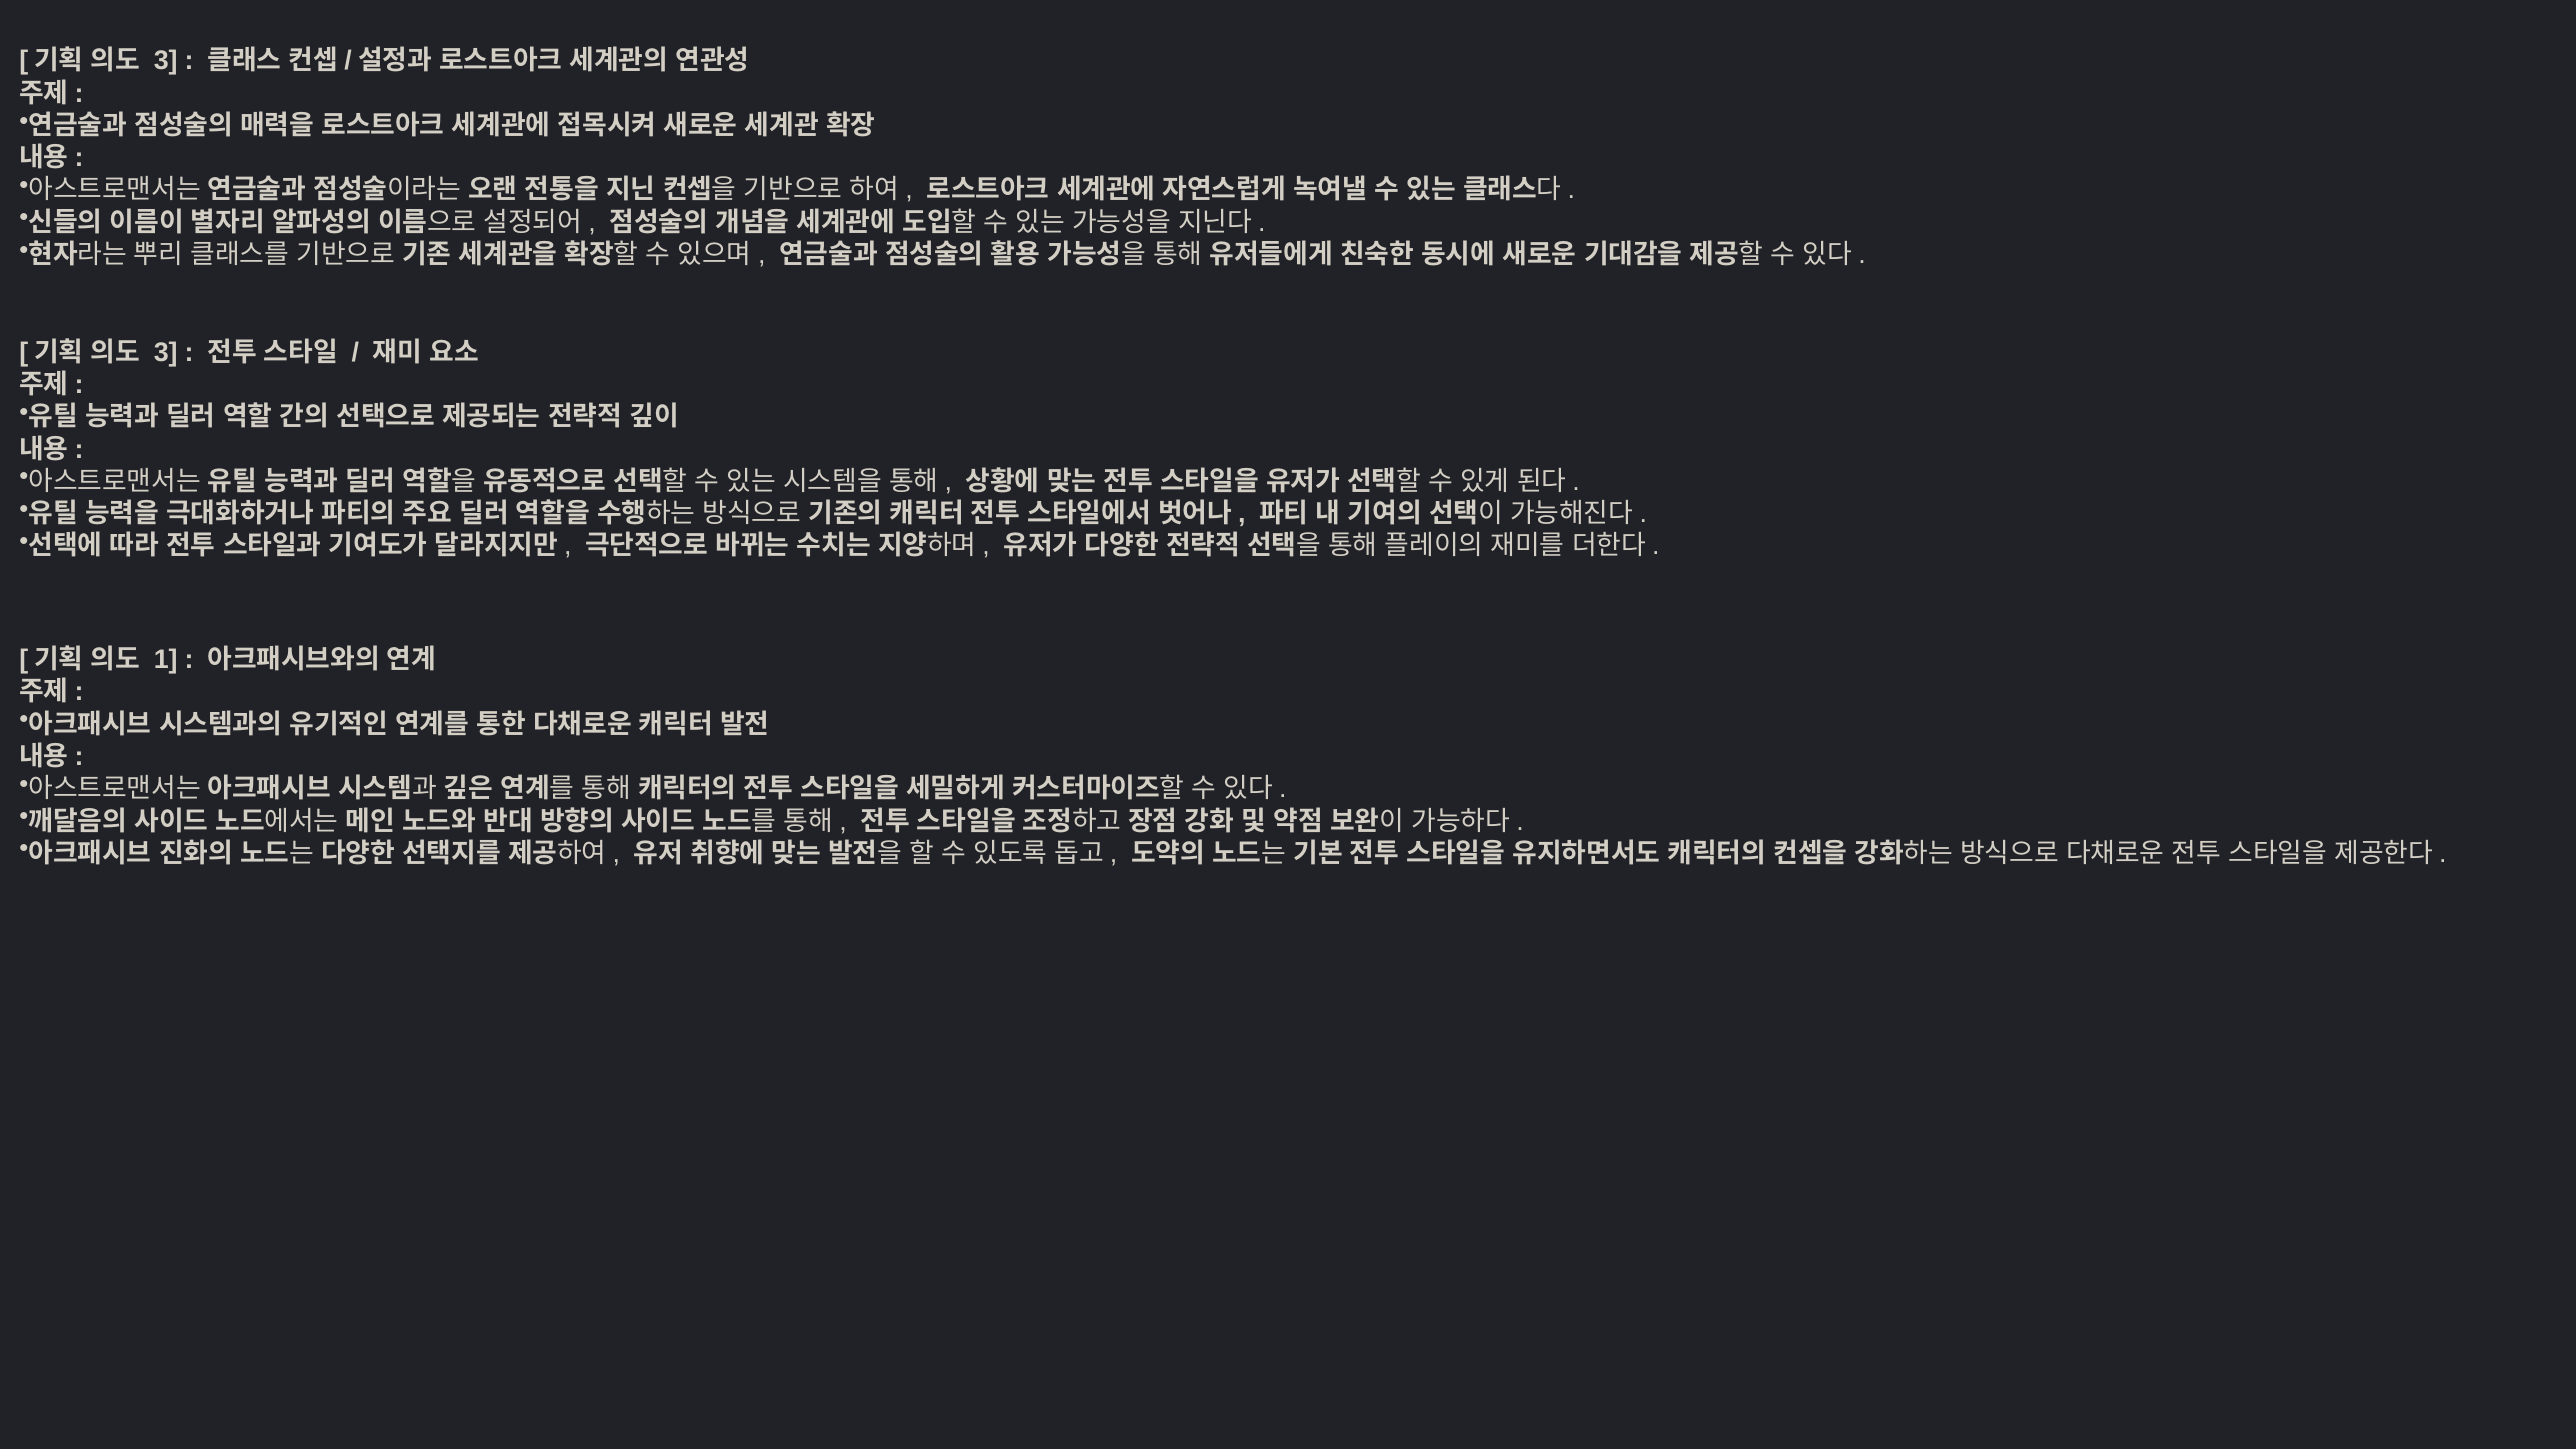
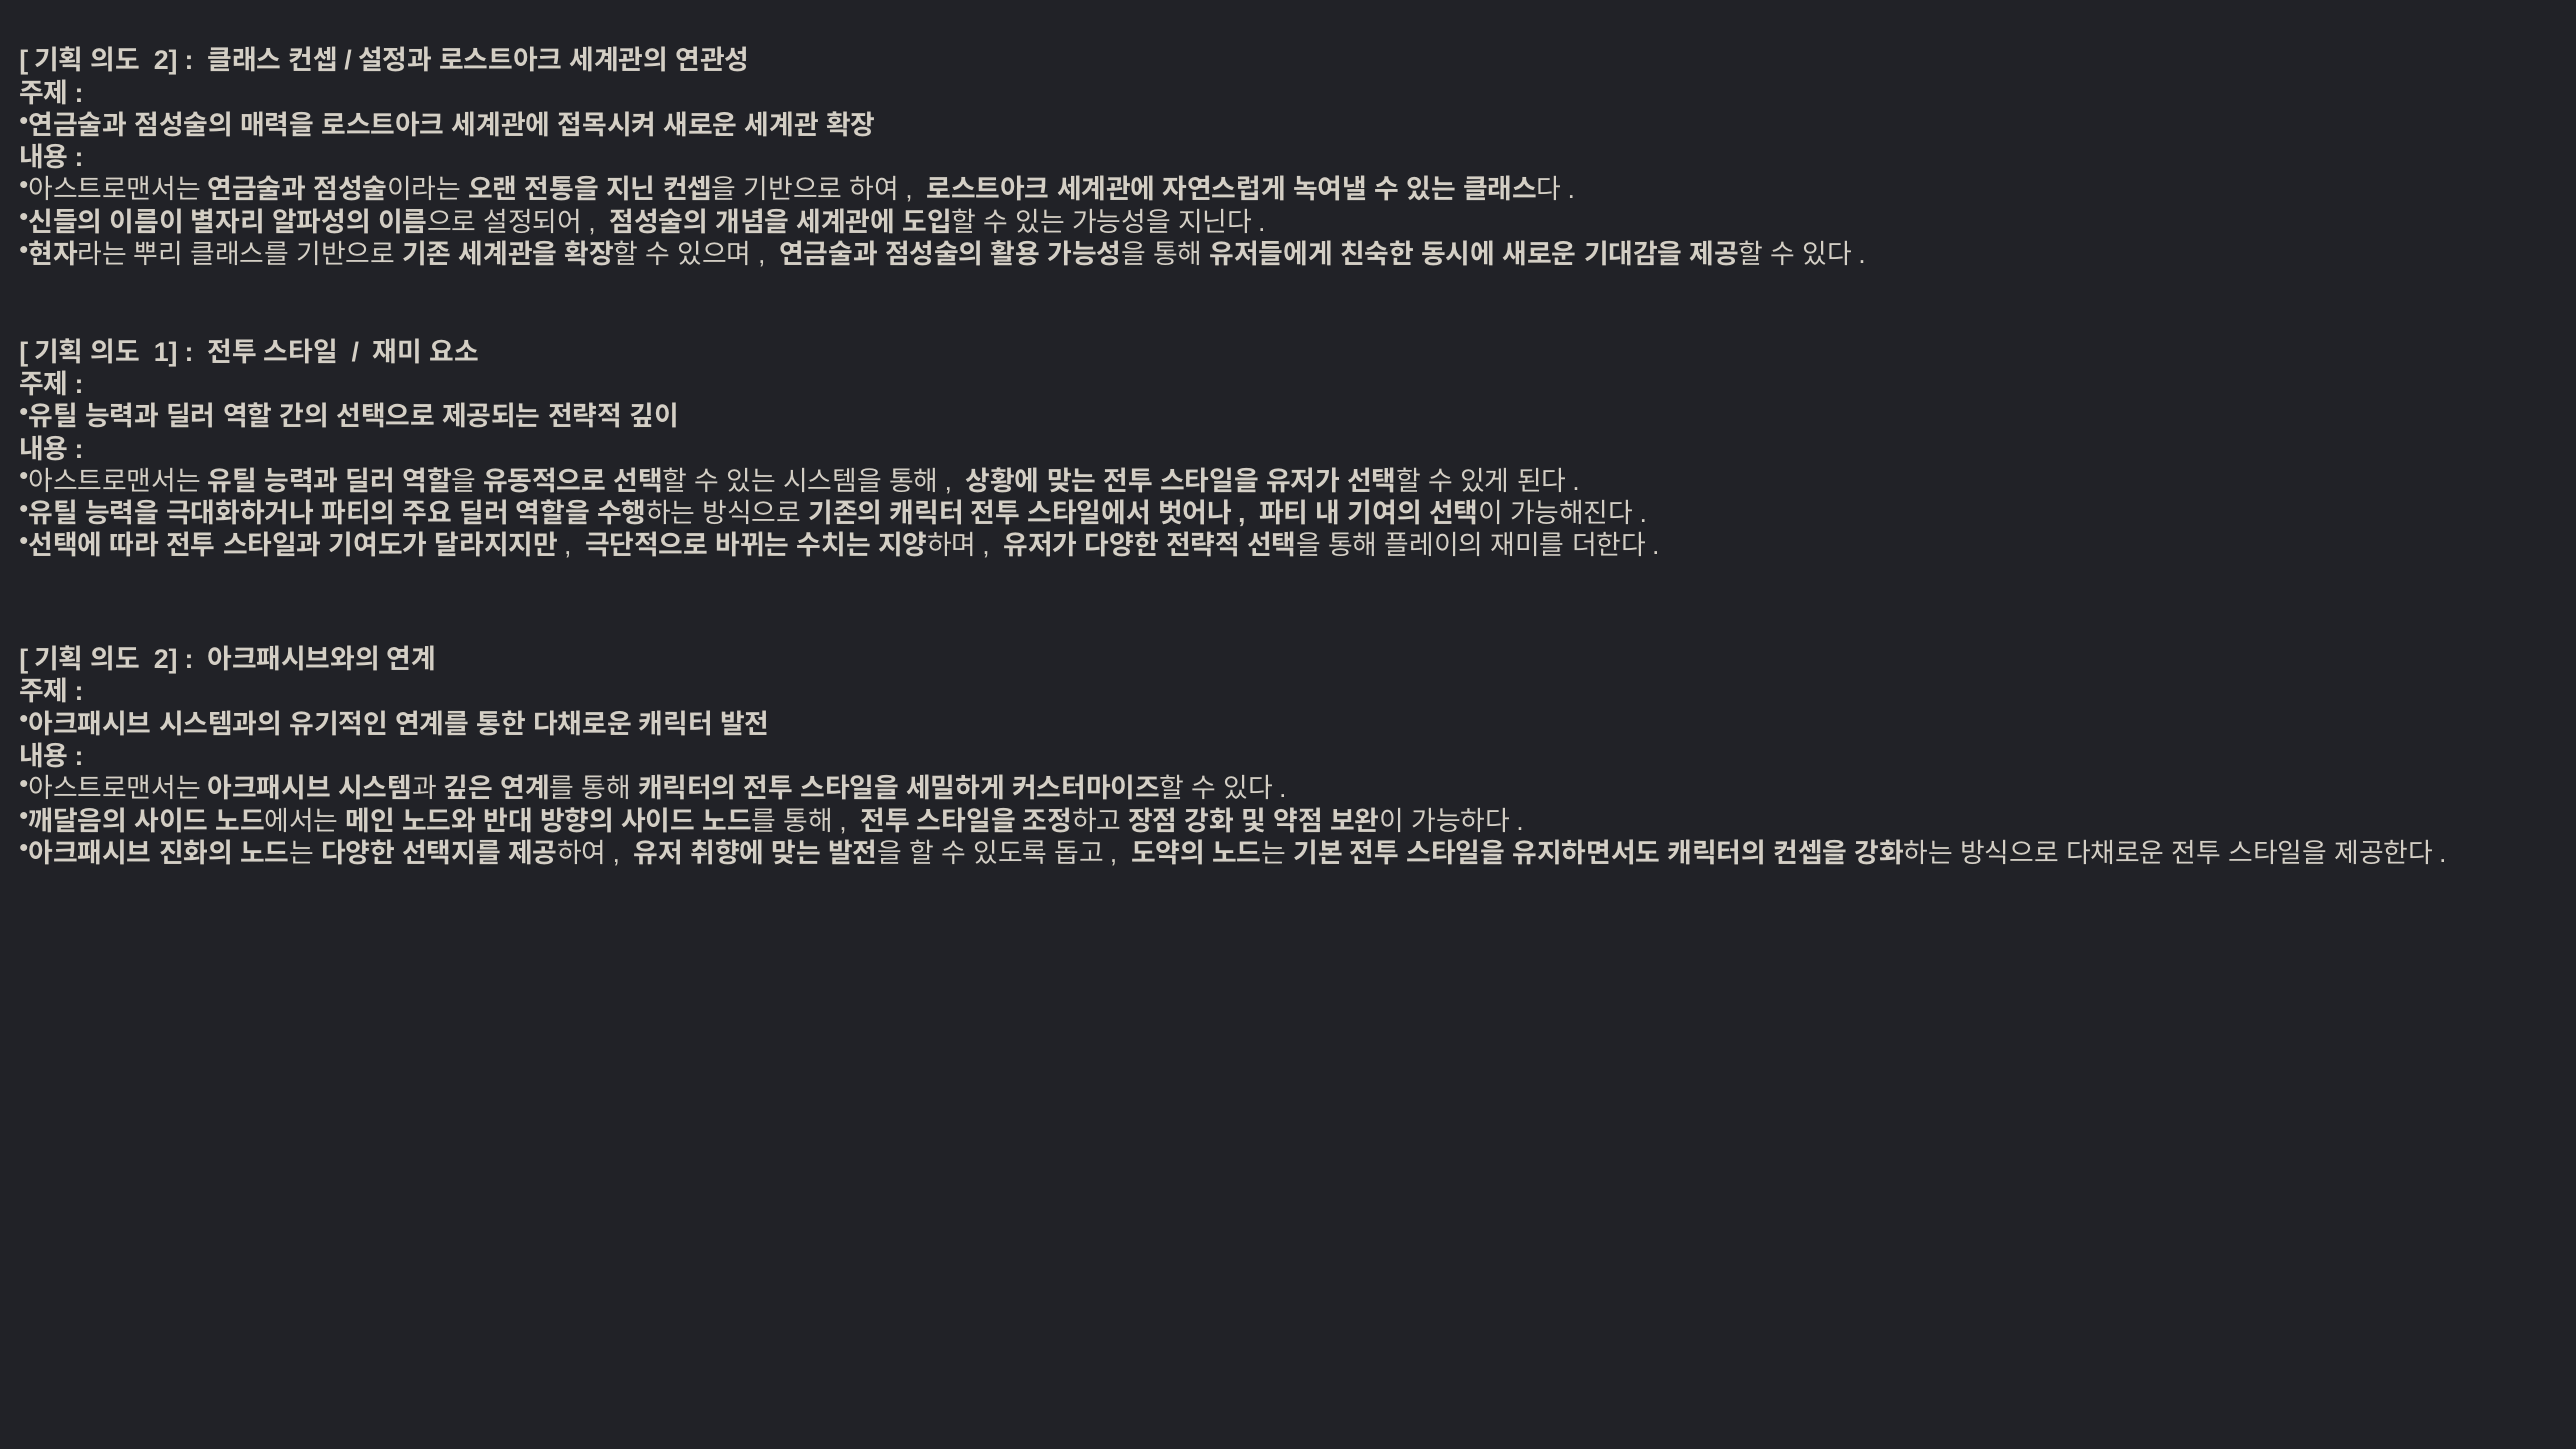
3 at (166, 61): 3 -> 2
3 at (166, 352): 3 -> 1
1 at (166, 660): 1 -> 2
